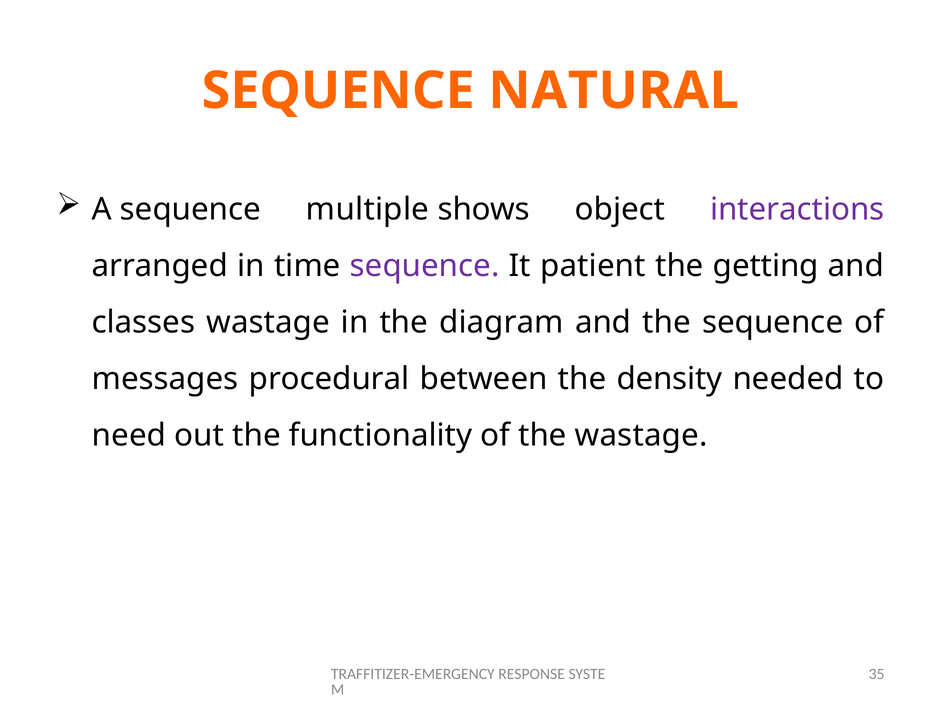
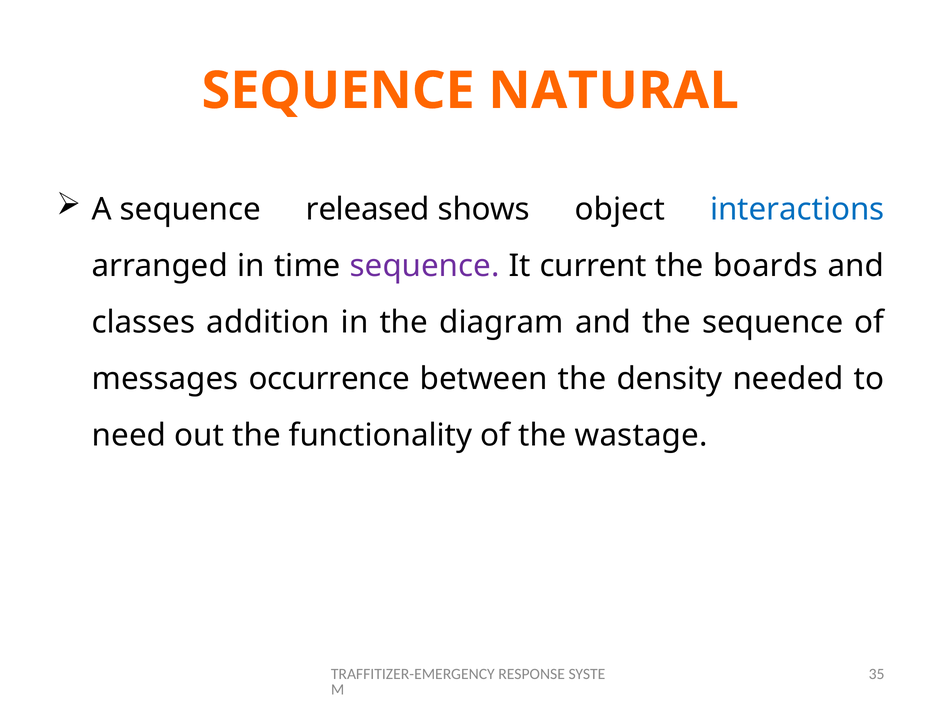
multiple: multiple -> released
interactions colour: purple -> blue
patient: patient -> current
getting: getting -> boards
classes wastage: wastage -> addition
procedural: procedural -> occurrence
